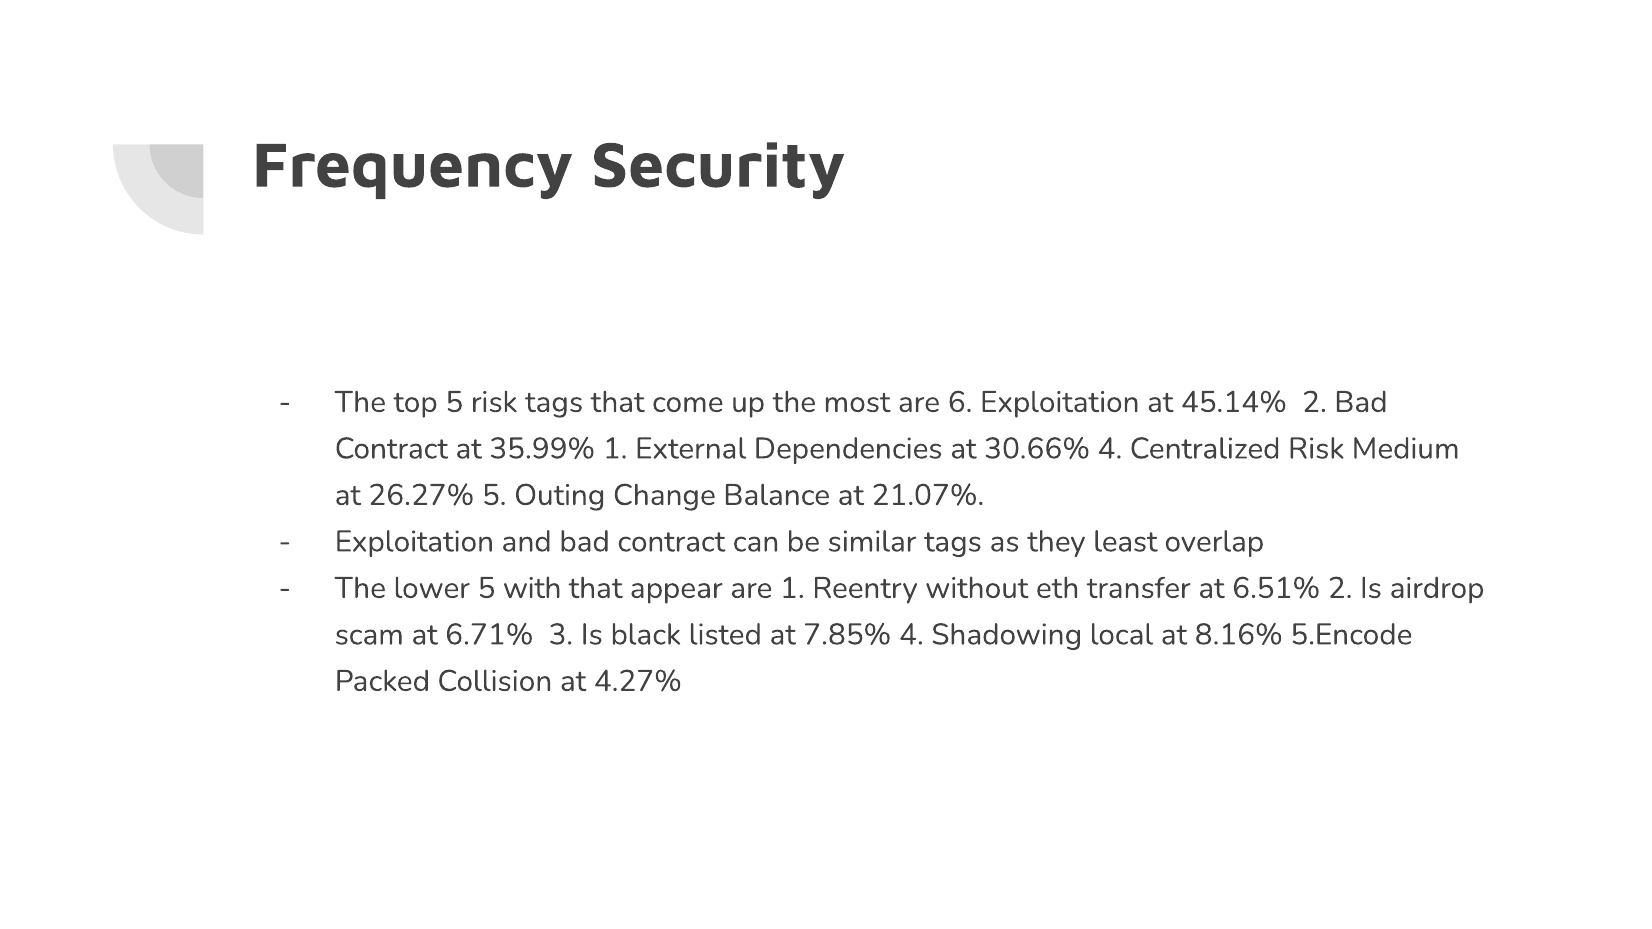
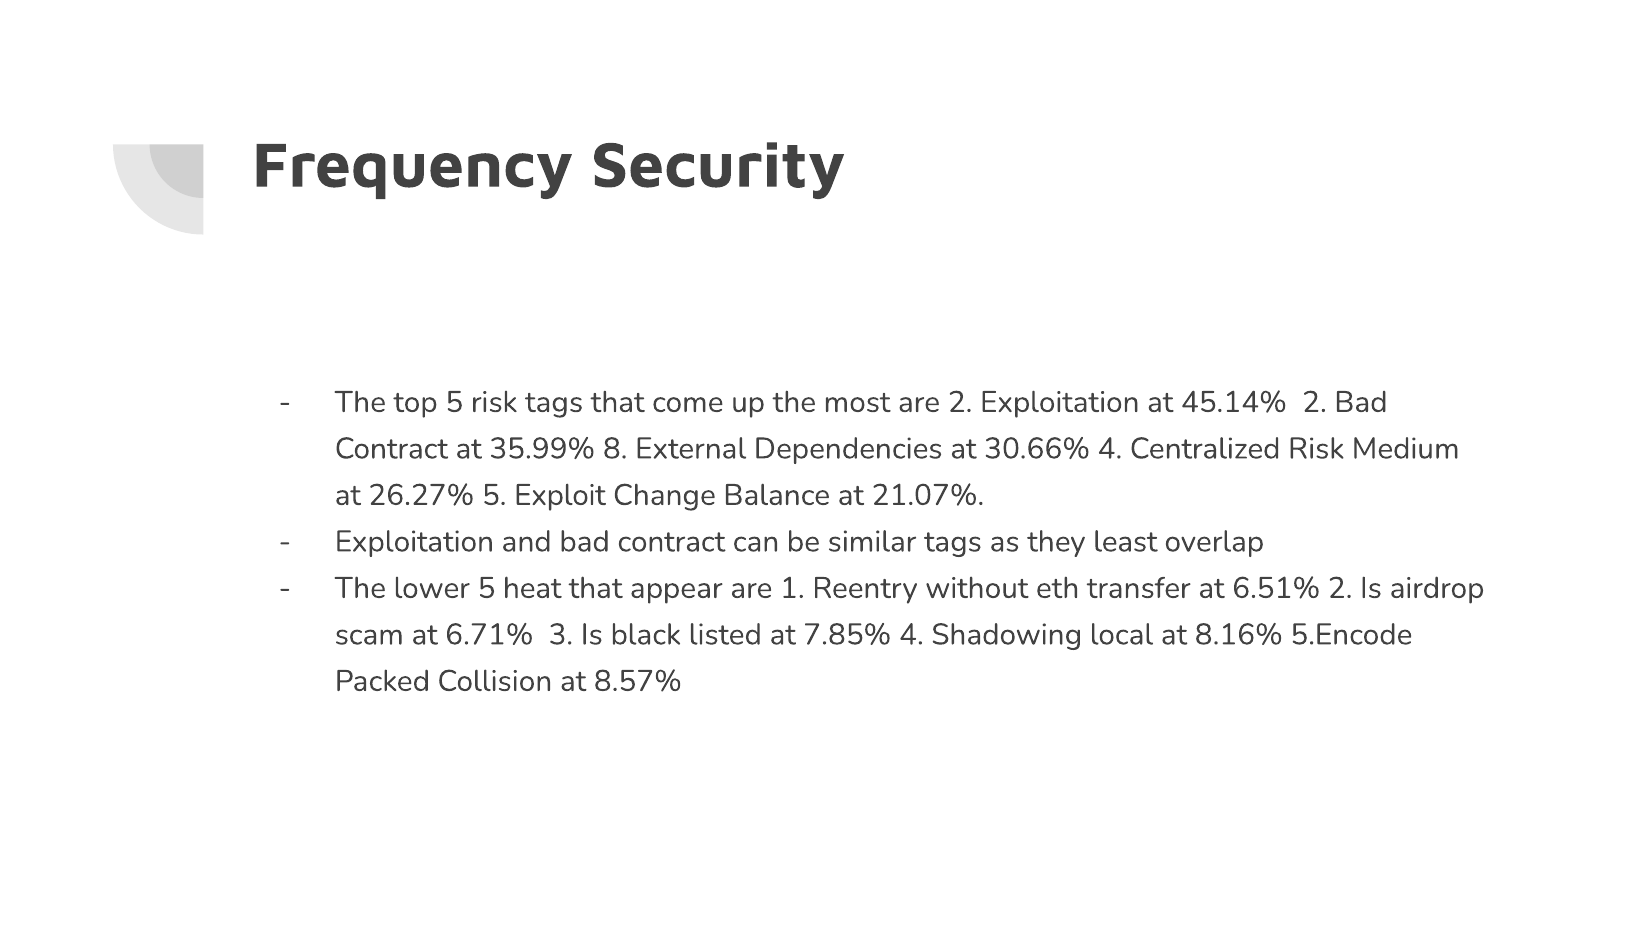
are 6: 6 -> 2
35.99% 1: 1 -> 8
Outing: Outing -> Exploit
with: with -> heat
4.27%: 4.27% -> 8.57%
